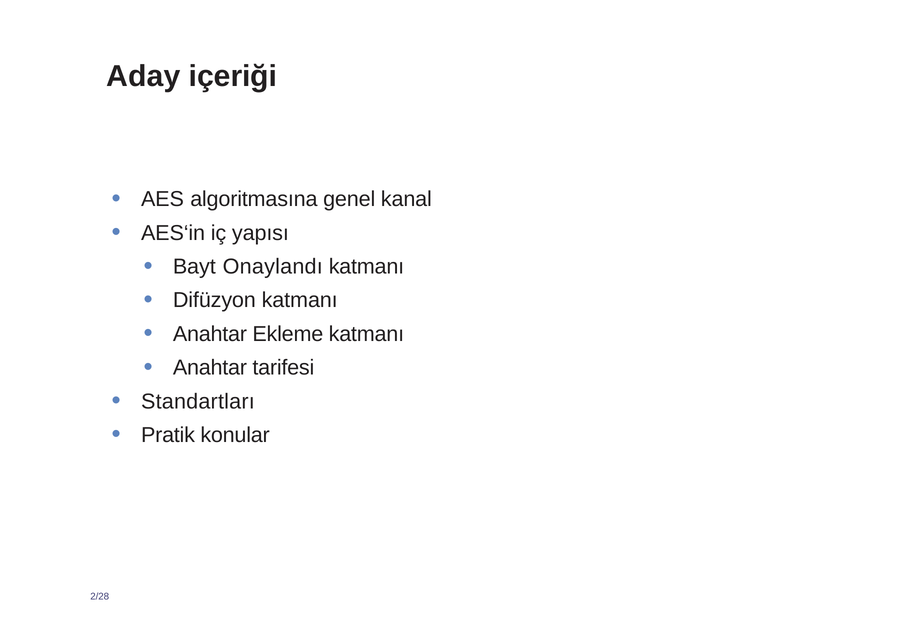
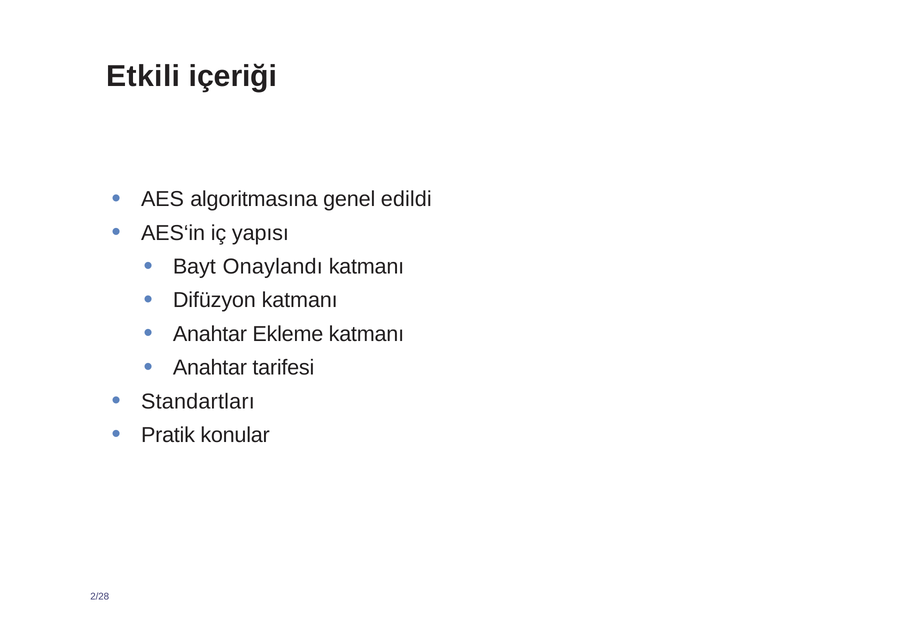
Aday: Aday -> Etkili
kanal: kanal -> edildi
